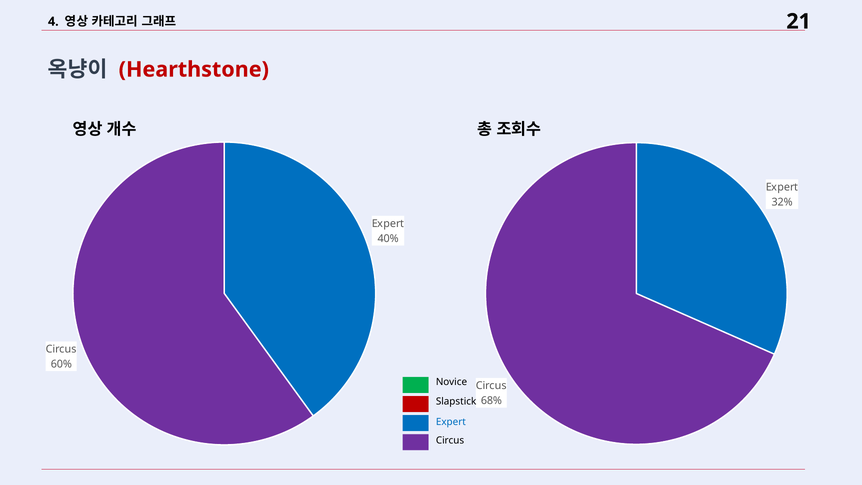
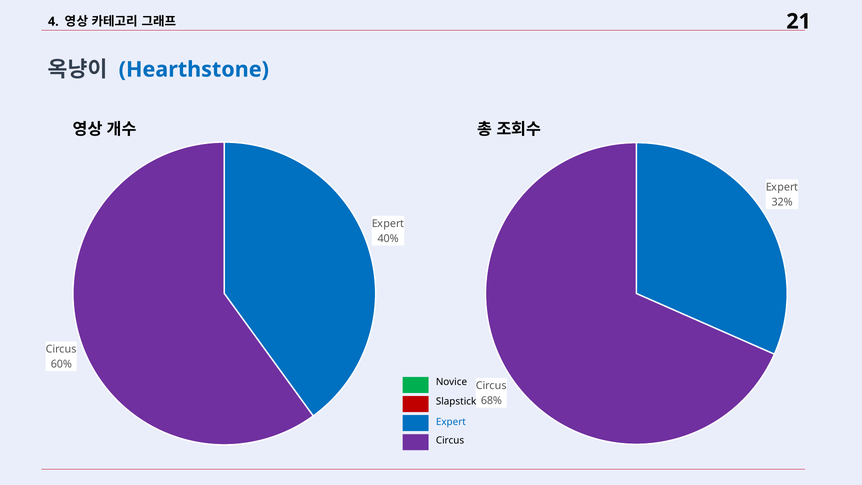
Hearthstone colour: red -> blue
